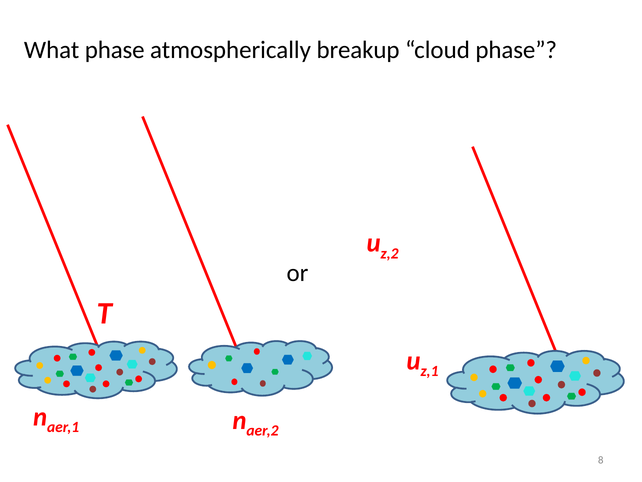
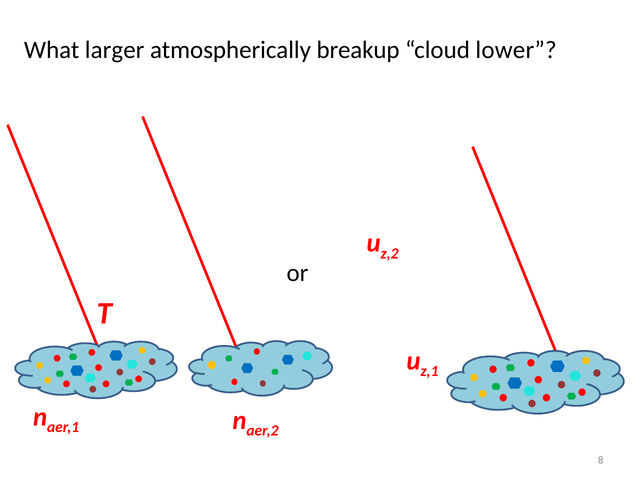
What phase: phase -> larger
cloud phase: phase -> lower
